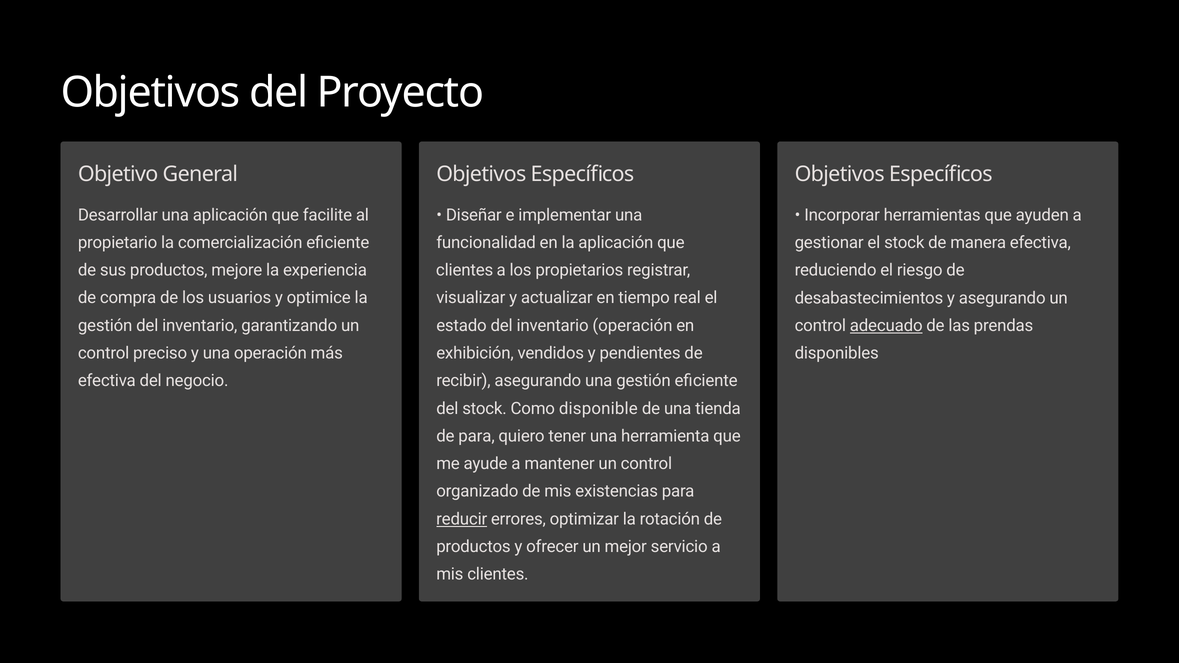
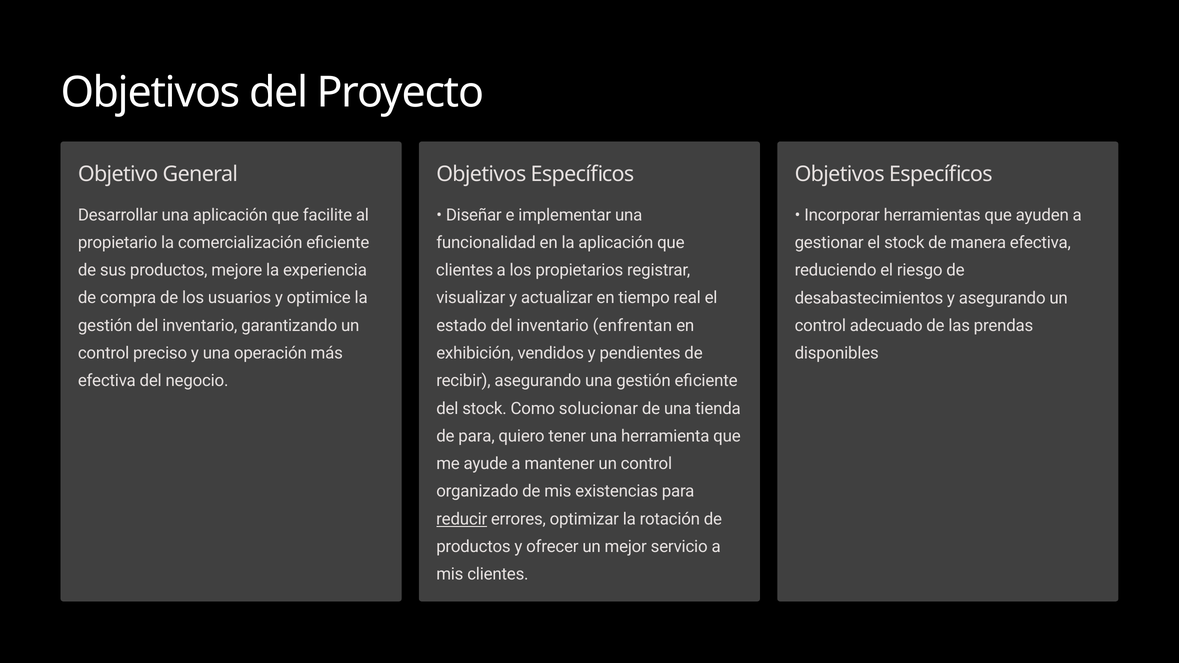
inventario operación: operación -> enfrentan
adecuado underline: present -> none
disponible: disponible -> solucionar
